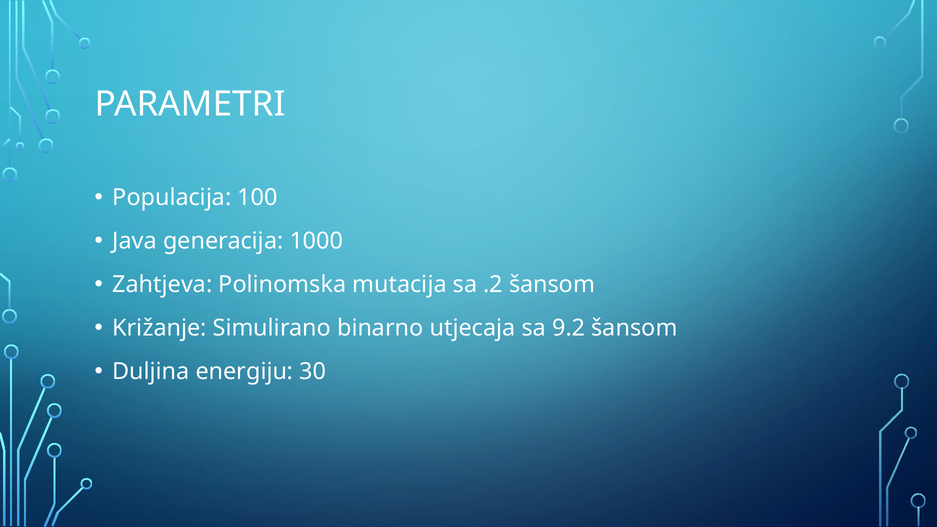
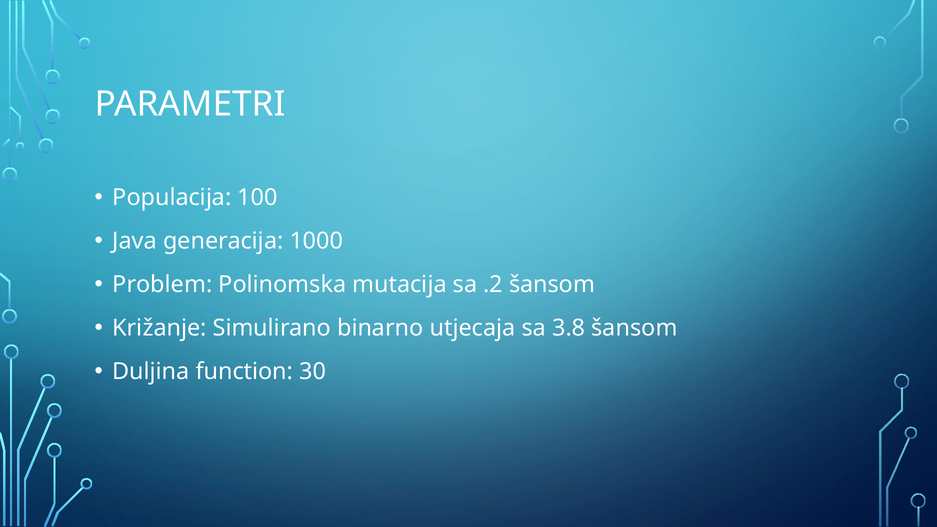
Zahtjeva: Zahtjeva -> Problem
9.2: 9.2 -> 3.8
energiju: energiju -> function
